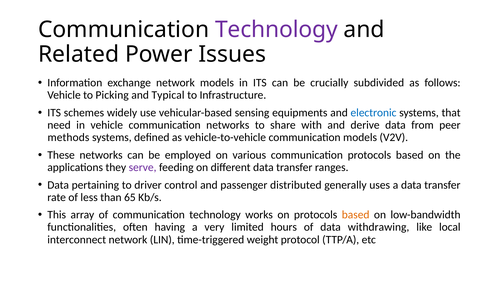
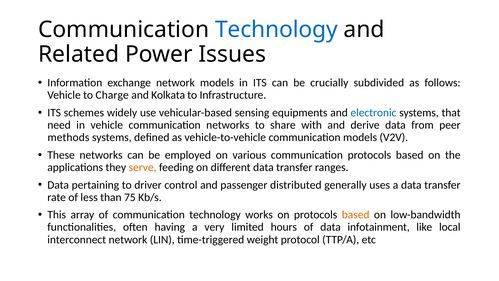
Technology at (276, 30) colour: purple -> blue
Picking: Picking -> Charge
Typical: Typical -> Kolkata
serve colour: purple -> orange
65: 65 -> 75
withdrawing: withdrawing -> infotainment
